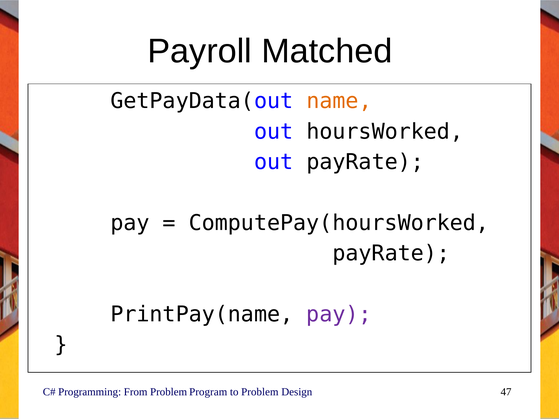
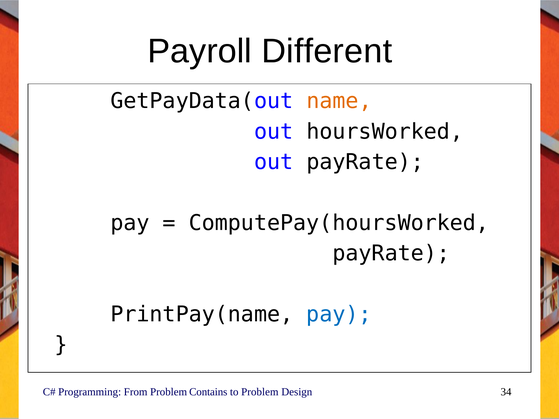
Matched: Matched -> Different
pay at (339, 314) colour: purple -> blue
Program: Program -> Contains
47: 47 -> 34
